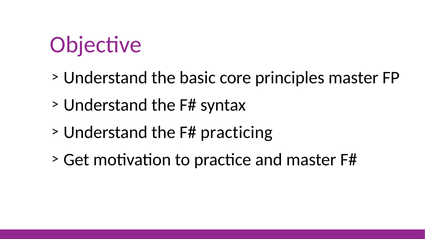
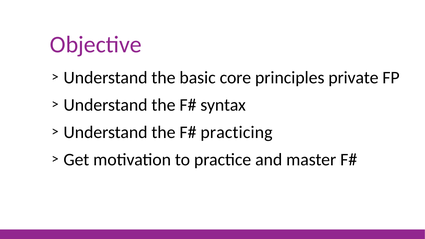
principles master: master -> private
